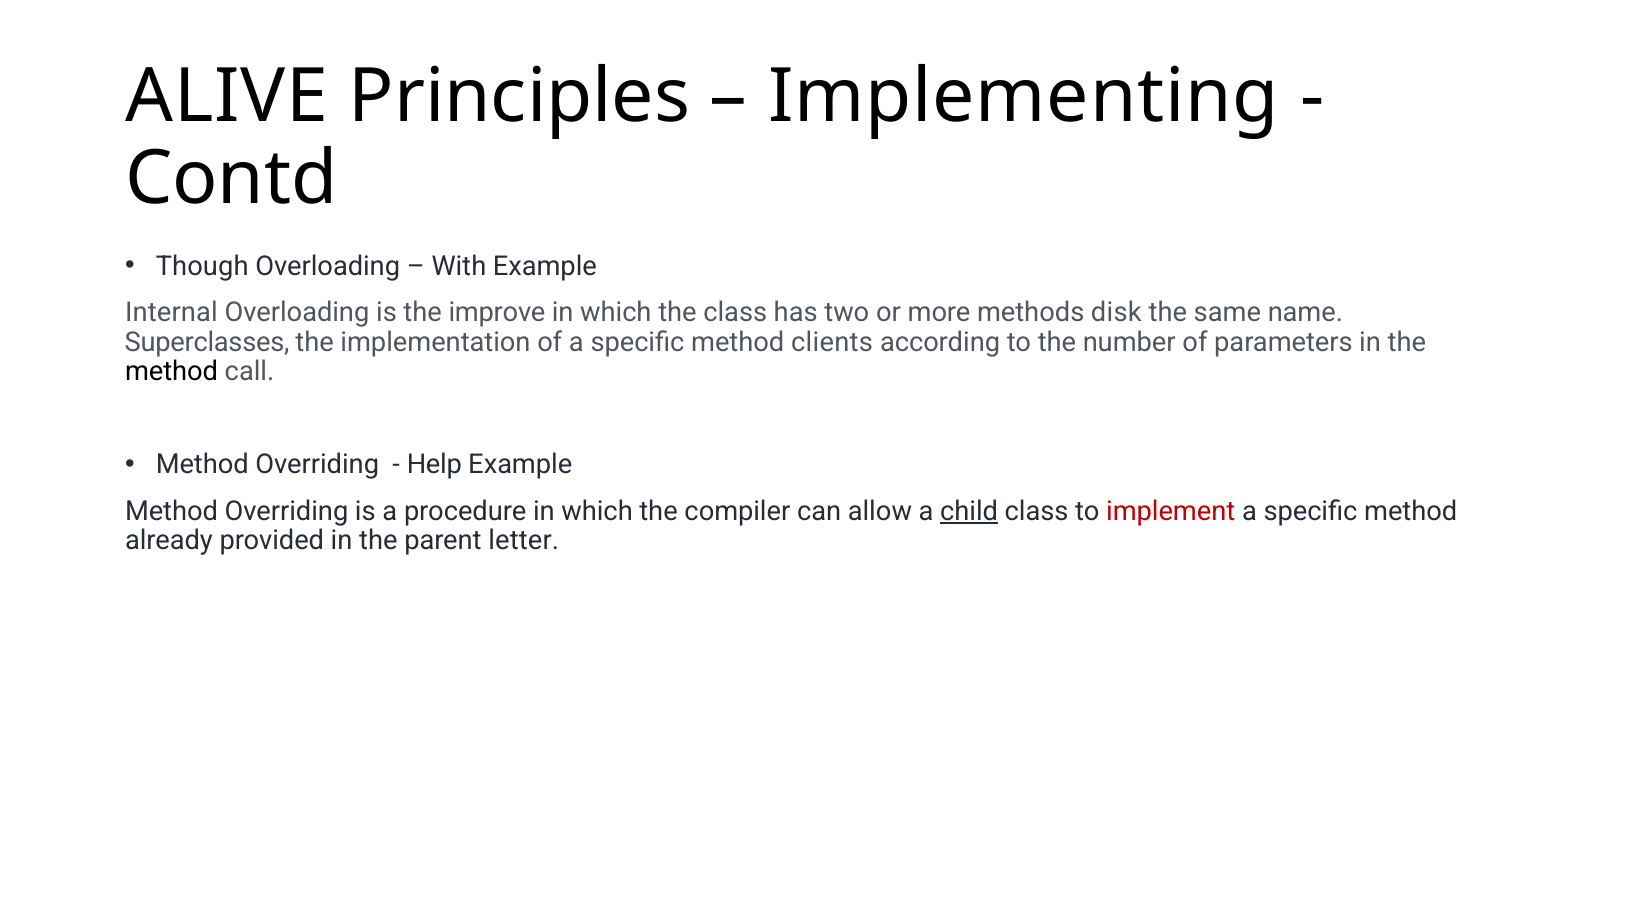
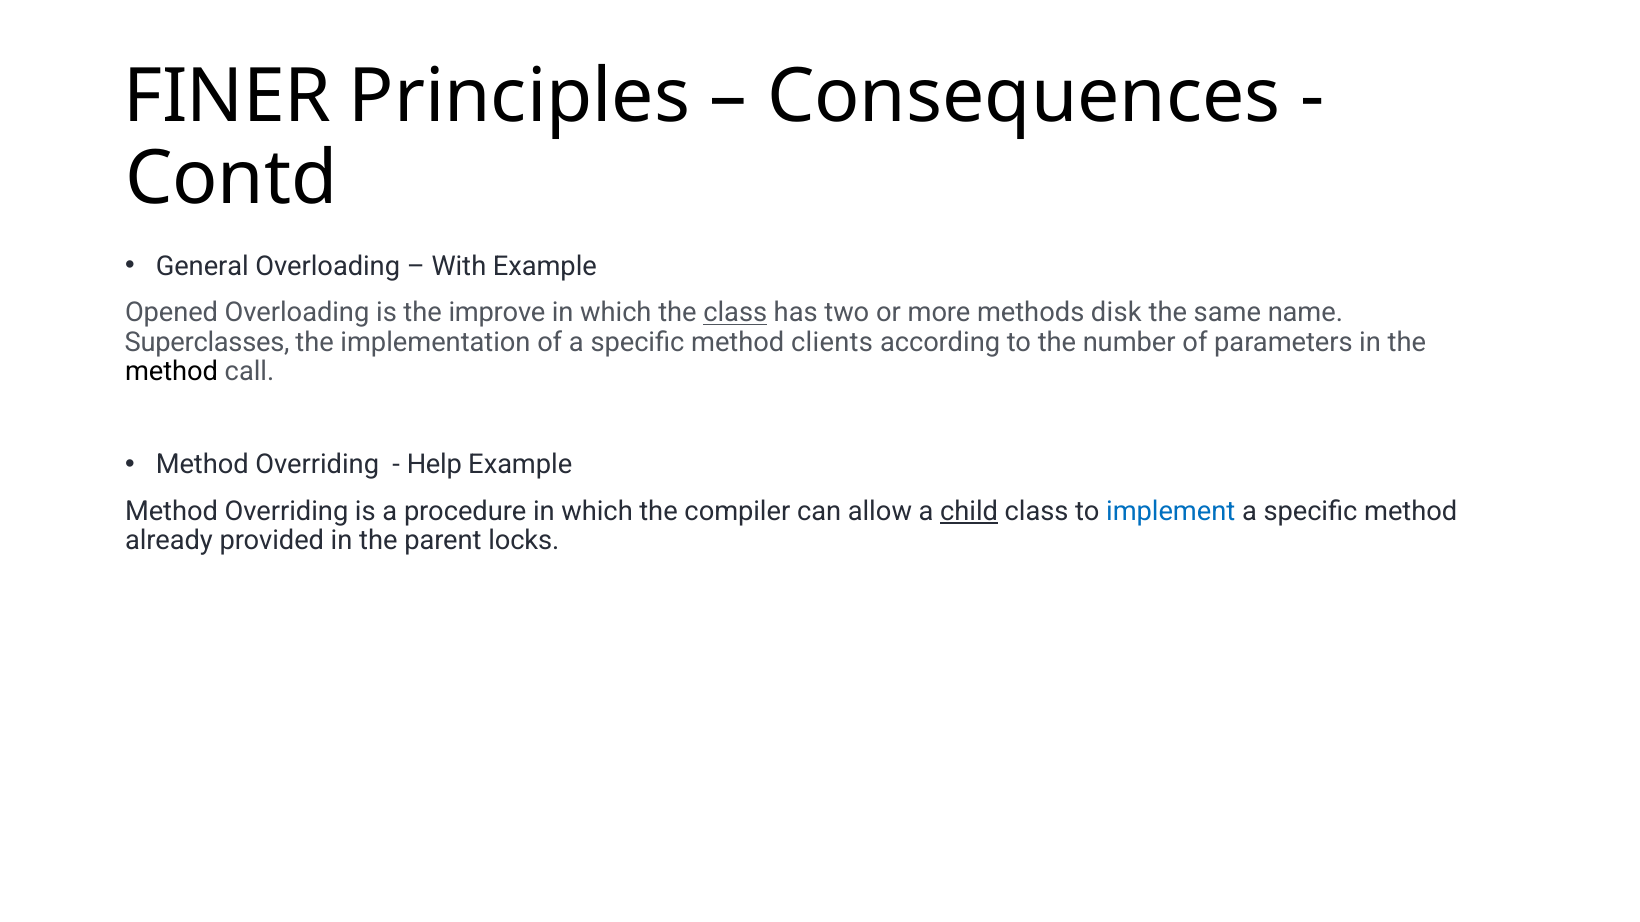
ALIVE: ALIVE -> FINER
Implementing: Implementing -> Consequences
Though: Though -> General
Internal: Internal -> Opened
class at (735, 313) underline: none -> present
implement colour: red -> blue
letter: letter -> locks
